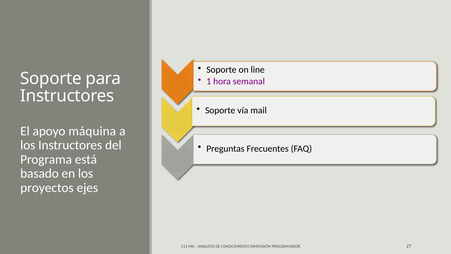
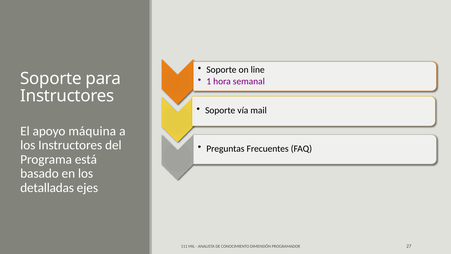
proyectos: proyectos -> detalladas
